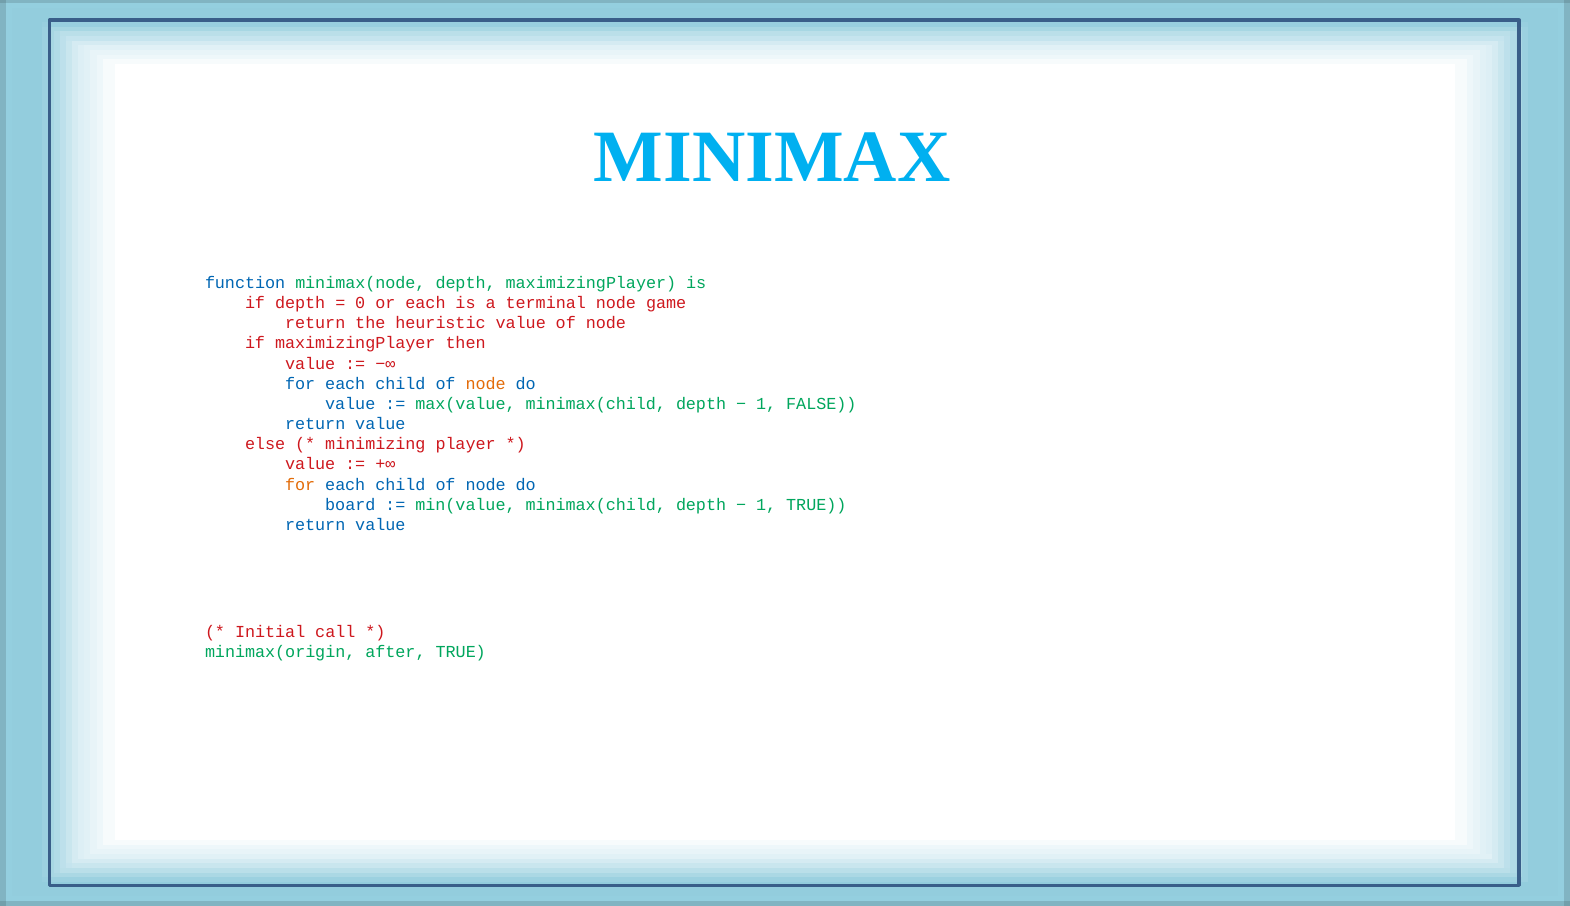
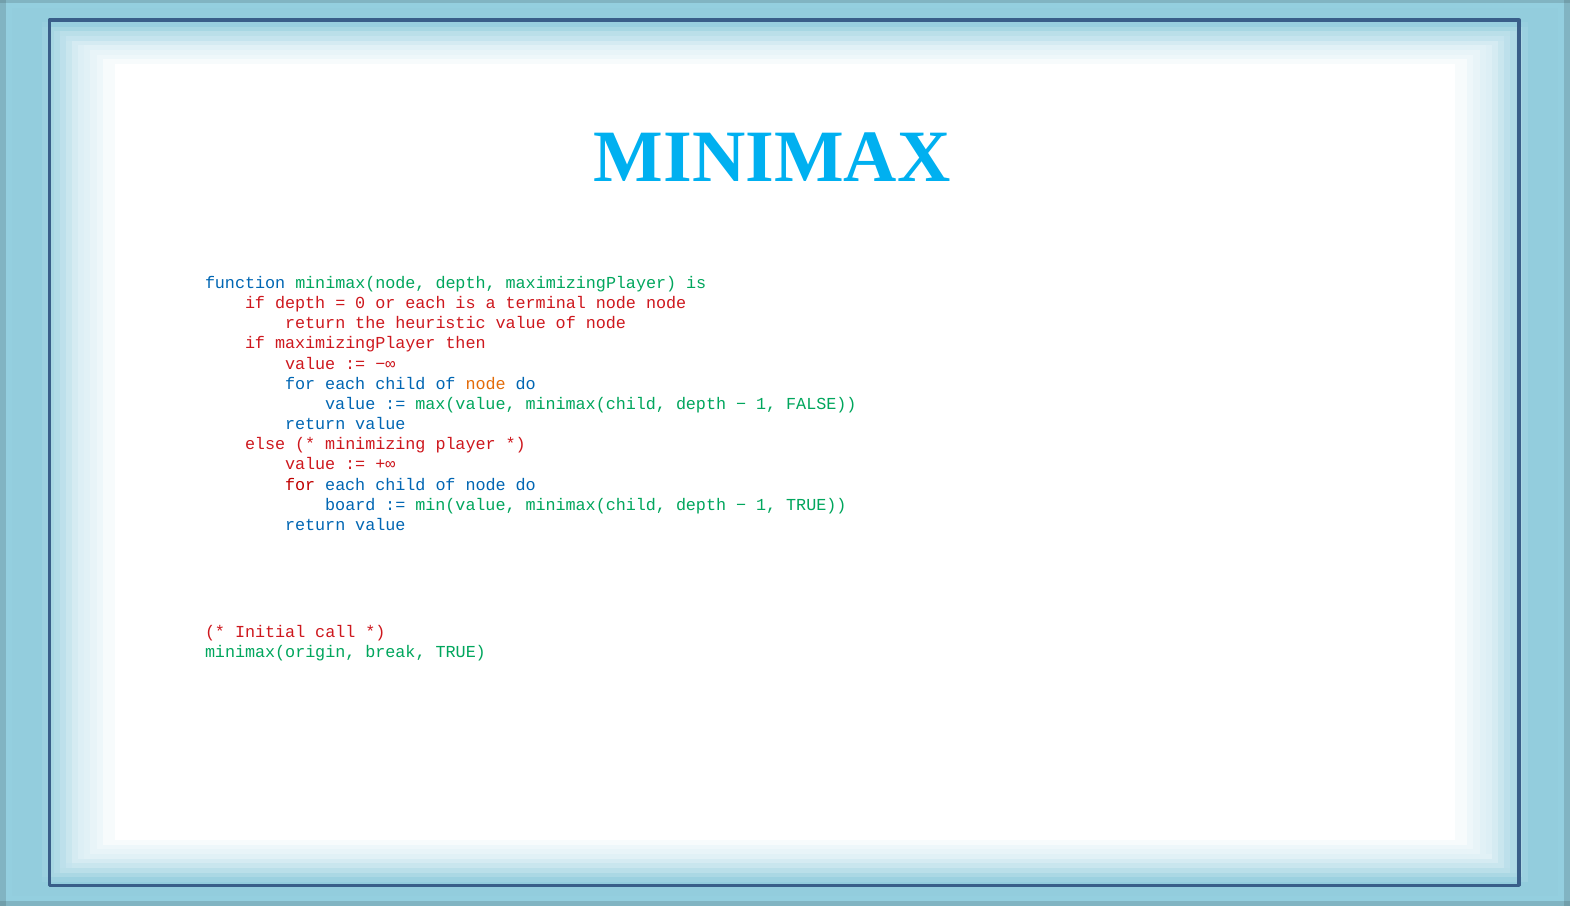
node game: game -> node
for at (300, 484) colour: orange -> red
after: after -> break
